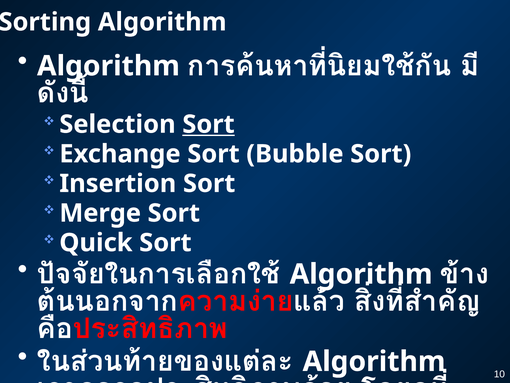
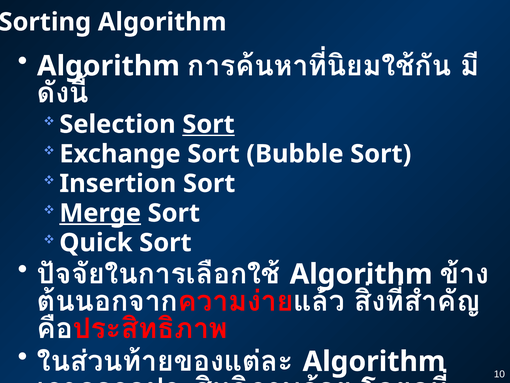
Merge underline: none -> present
